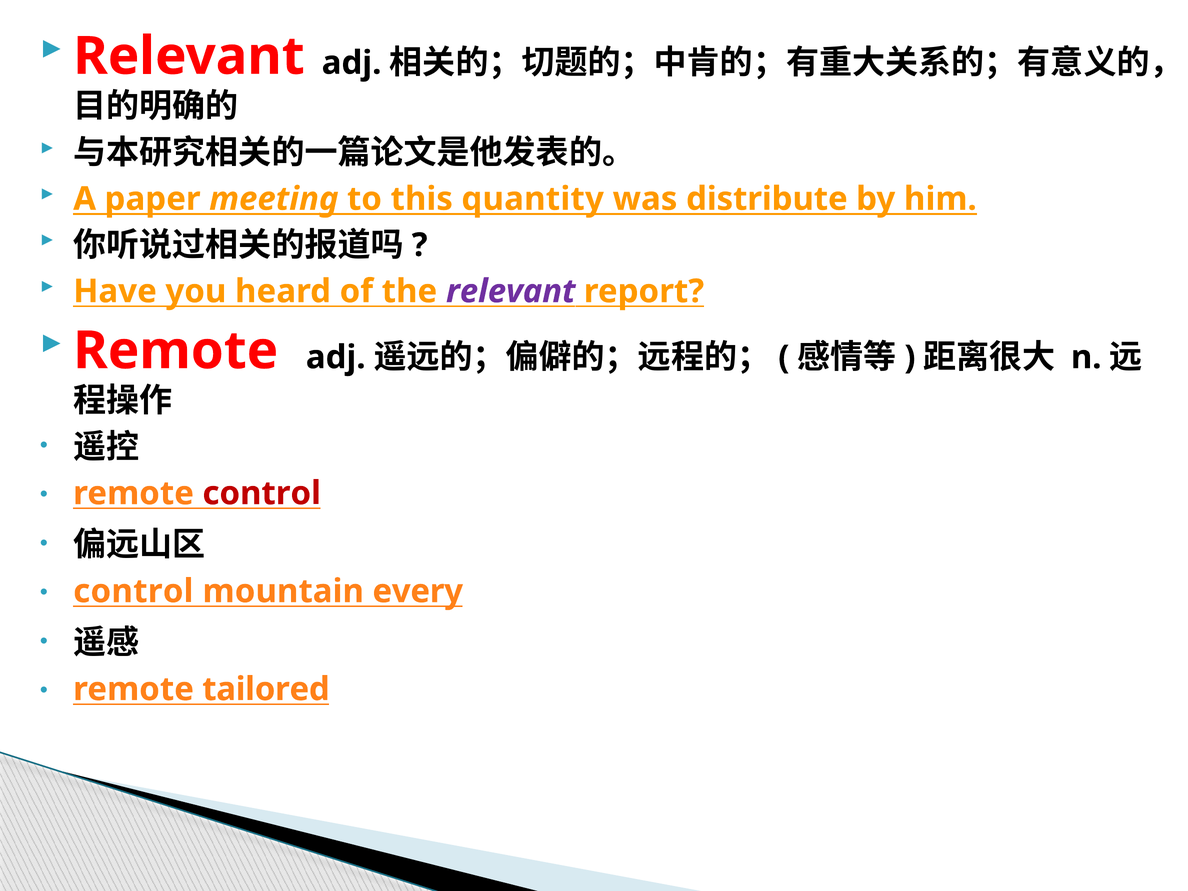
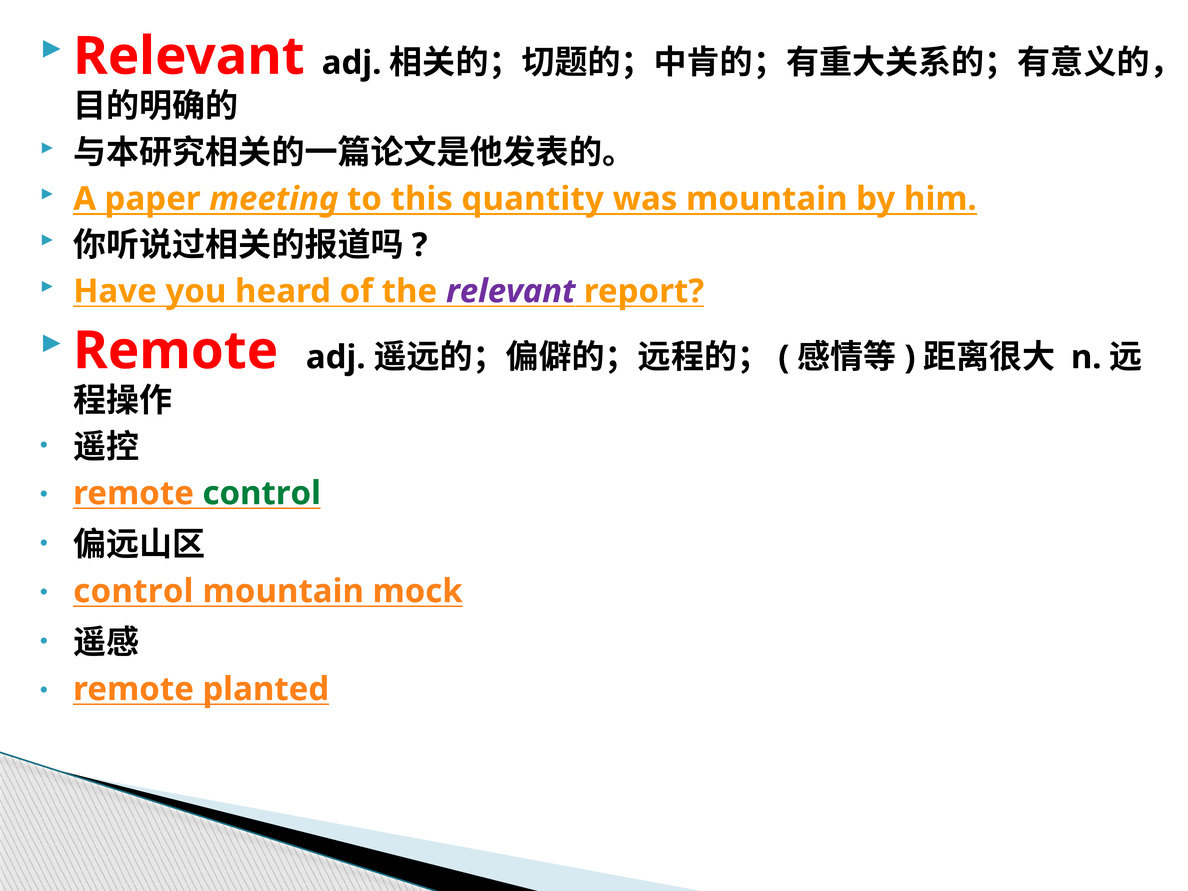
was distribute: distribute -> mountain
control at (262, 493) colour: red -> green
every: every -> mock
tailored: tailored -> planted
